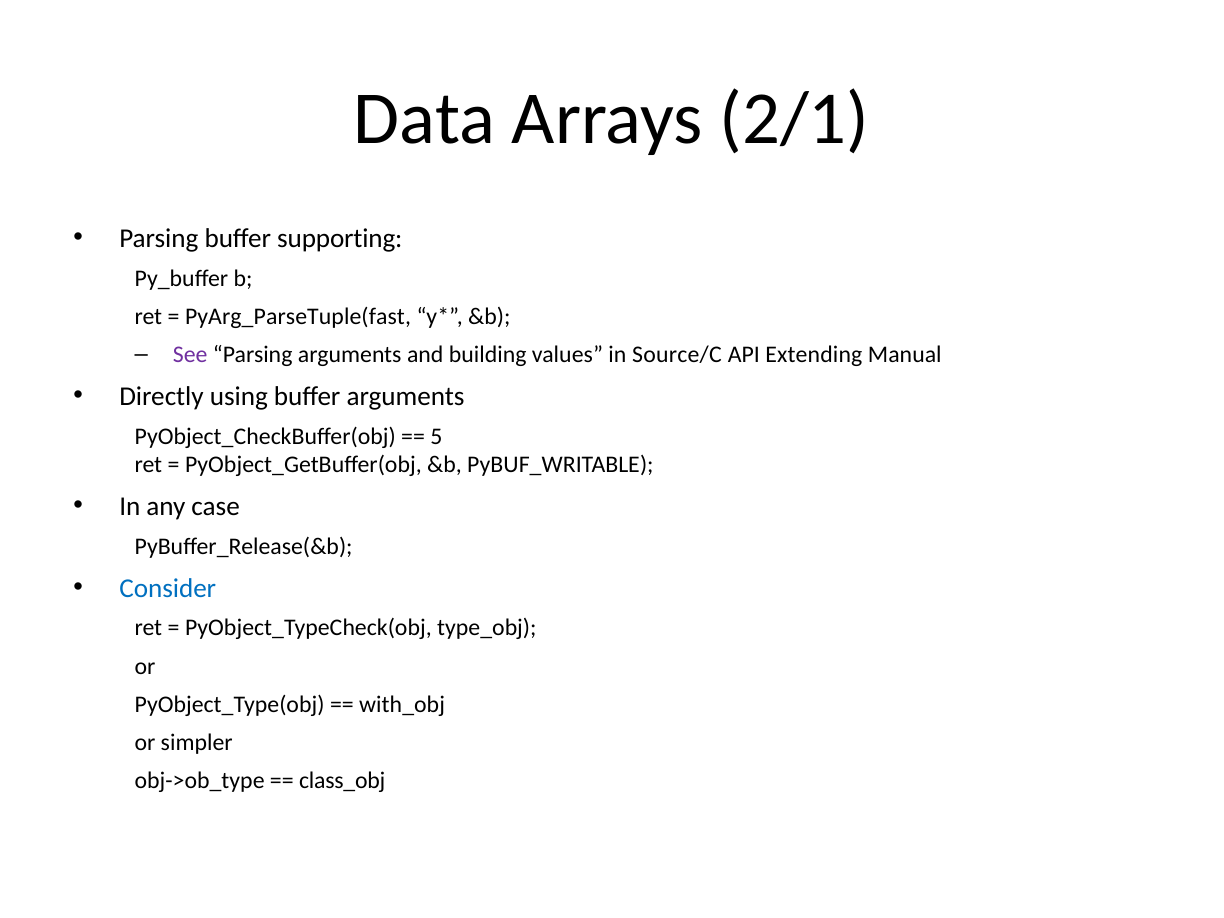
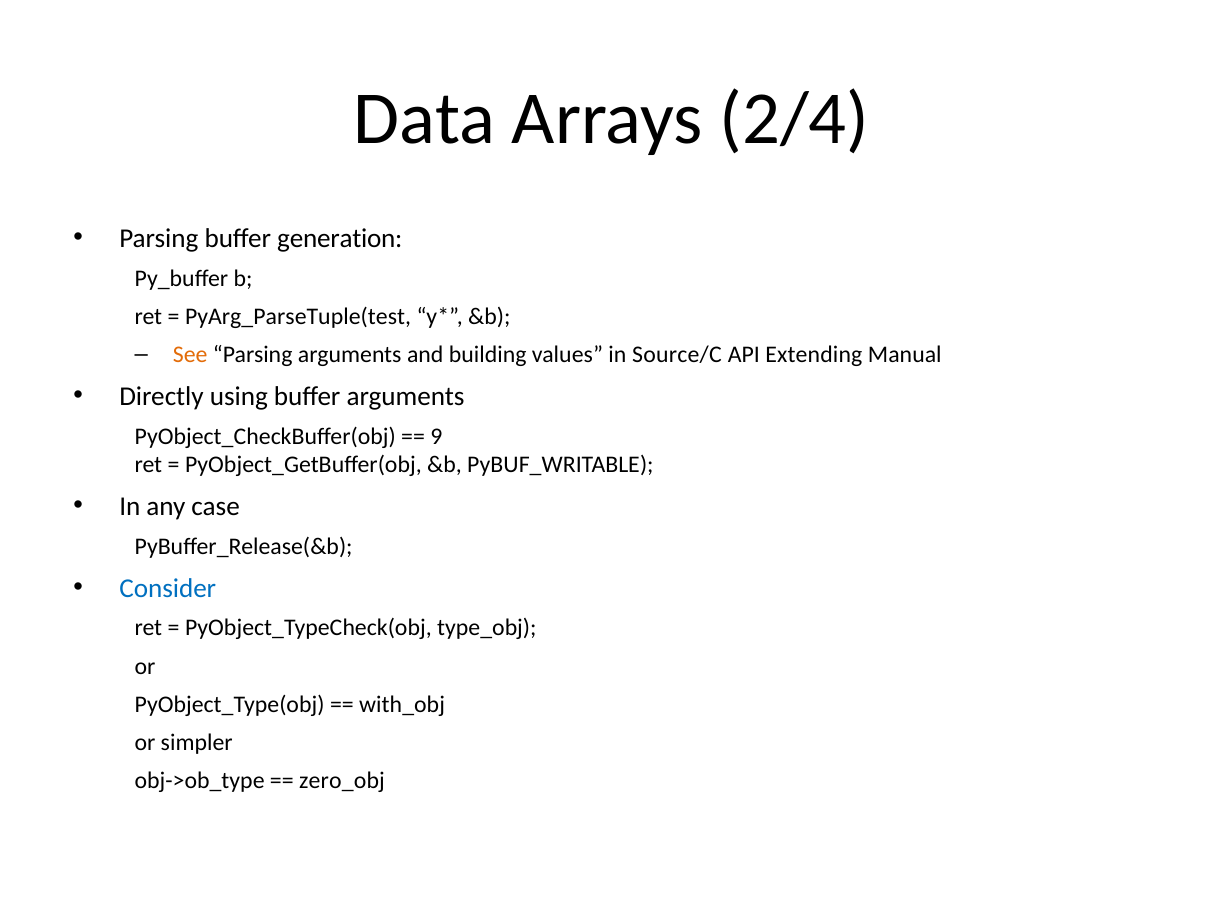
2/1: 2/1 -> 2/4
supporting: supporting -> generation
PyArg_ParseTuple(fast: PyArg_ParseTuple(fast -> PyArg_ParseTuple(test
See colour: purple -> orange
5: 5 -> 9
class_obj: class_obj -> zero_obj
